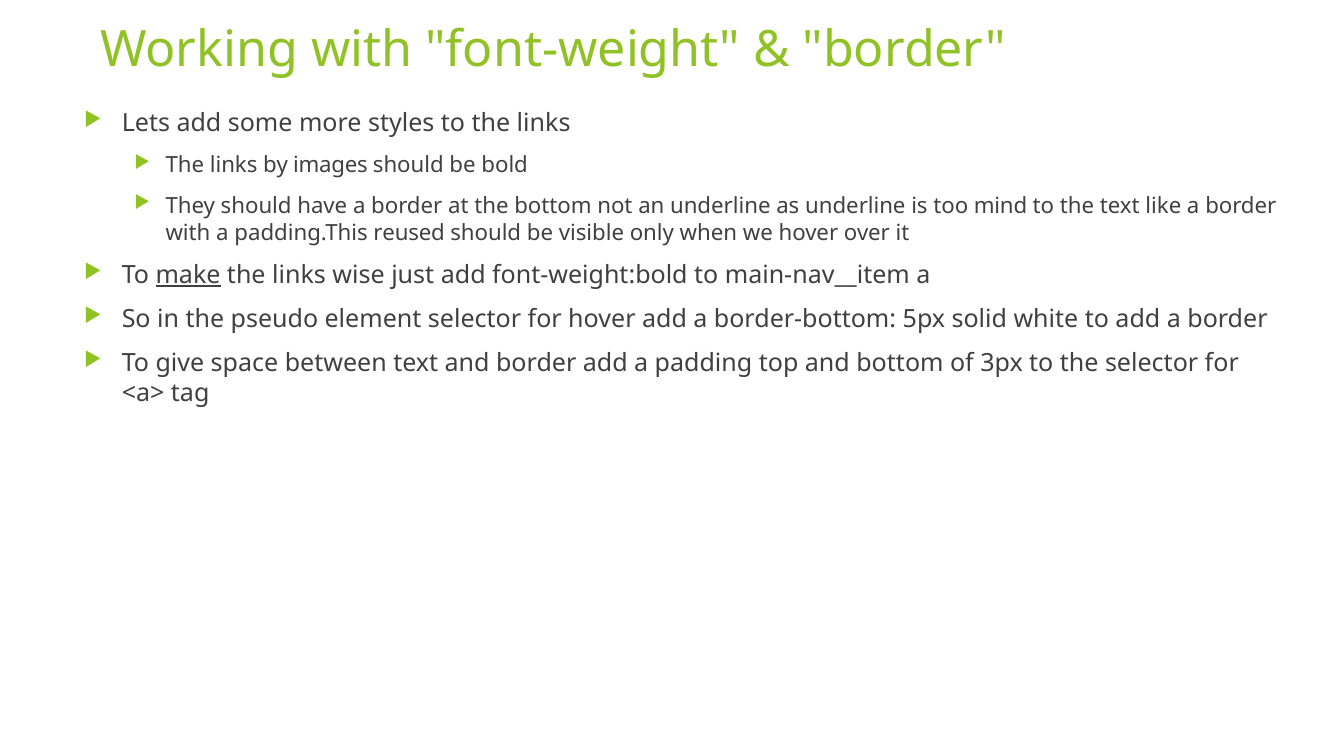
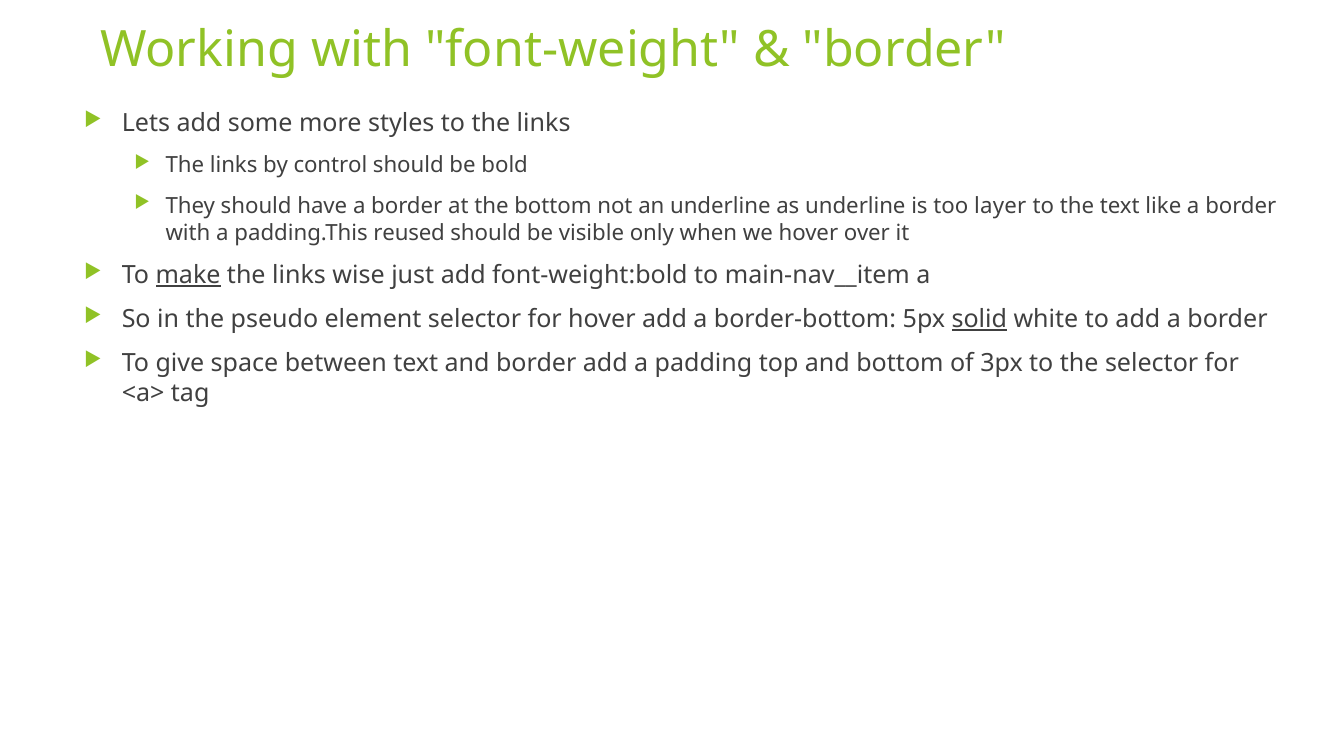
images: images -> control
mind: mind -> layer
solid underline: none -> present
